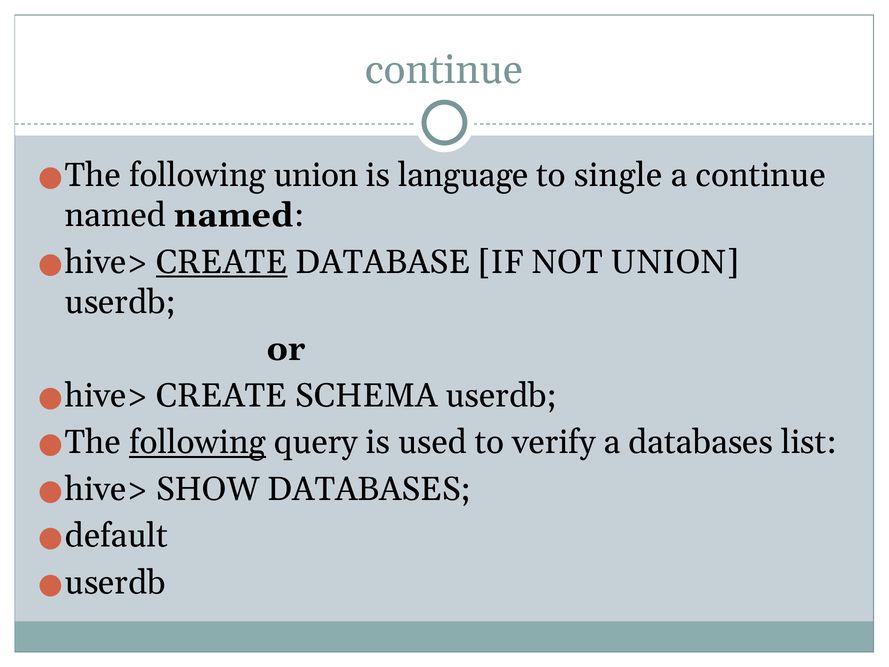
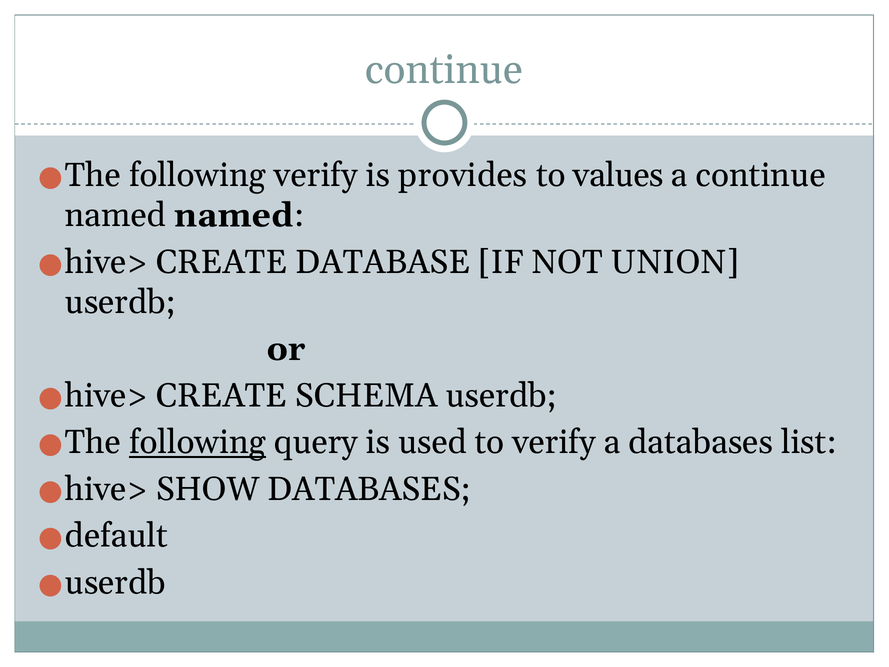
following union: union -> verify
language: language -> provides
single: single -> values
CREATE at (222, 262) underline: present -> none
